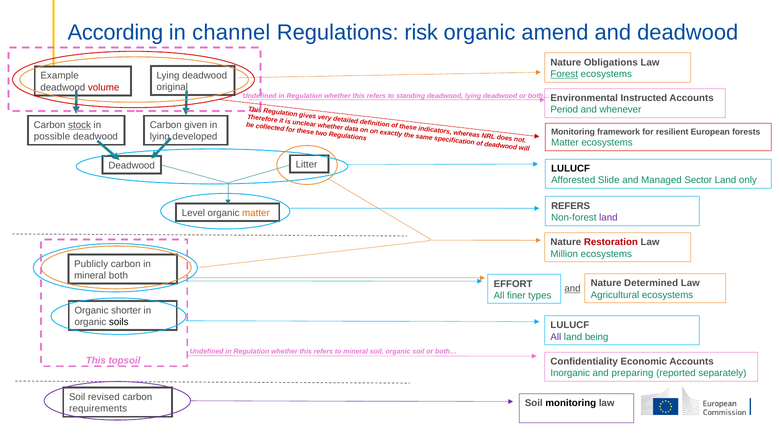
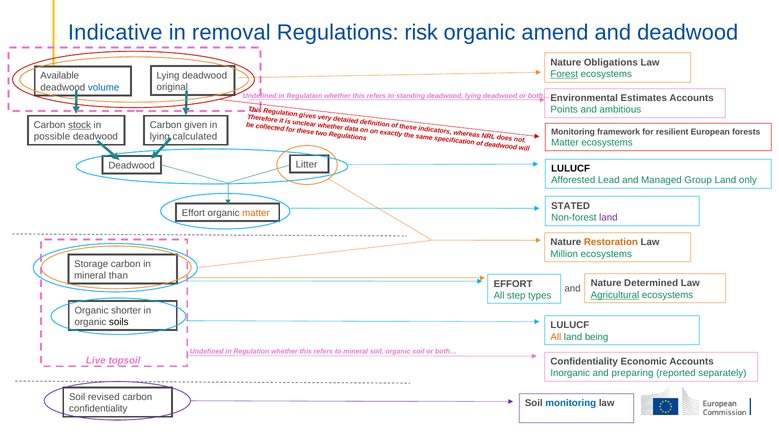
According: According -> Indicative
channel: channel -> removal
Example: Example -> Available
volume colour: red -> blue
Instructed: Instructed -> Estimates
Period: Period -> Points
whenever: whenever -> ambitious
developed: developed -> calculated
Slide: Slide -> Lead
Sector: Sector -> Group
REFERS at (571, 206): REFERS -> STATED
Level at (193, 213): Level -> Effort
Restoration colour: red -> orange
Publicly: Publicly -> Storage
both: both -> than
and at (572, 289) underline: present -> none
Agricultural underline: none -> present
finer: finer -> step
All at (556, 337) colour: purple -> orange
This at (96, 360): This -> Live
monitoring at (571, 403) colour: black -> blue
requirements at (98, 409): requirements -> confidentiality
